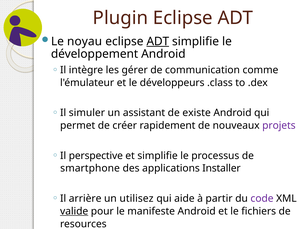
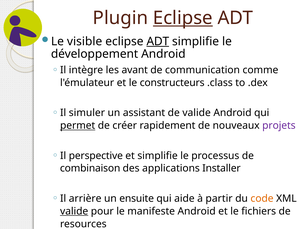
Eclipse at (183, 18) underline: none -> present
noyau: noyau -> visible
gérer: gérer -> avant
développeurs: développeurs -> constructeurs
de existe: existe -> valide
permet underline: none -> present
smartphone: smartphone -> combinaison
utilisez: utilisez -> ensuite
code colour: purple -> orange
